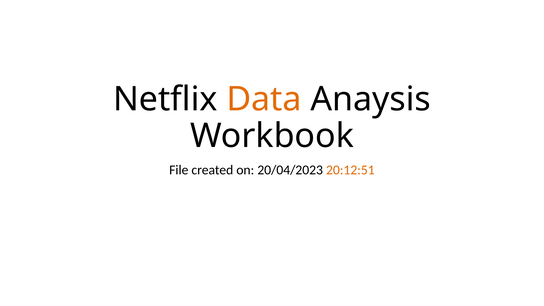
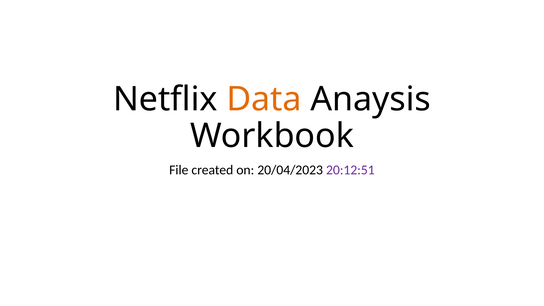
20:12:51 colour: orange -> purple
